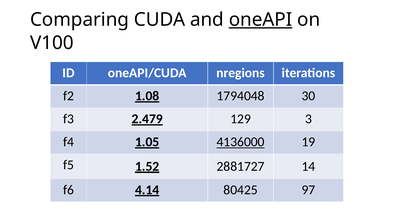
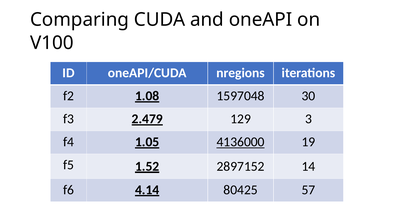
oneAPI underline: present -> none
1794048: 1794048 -> 1597048
2881727: 2881727 -> 2897152
97: 97 -> 57
